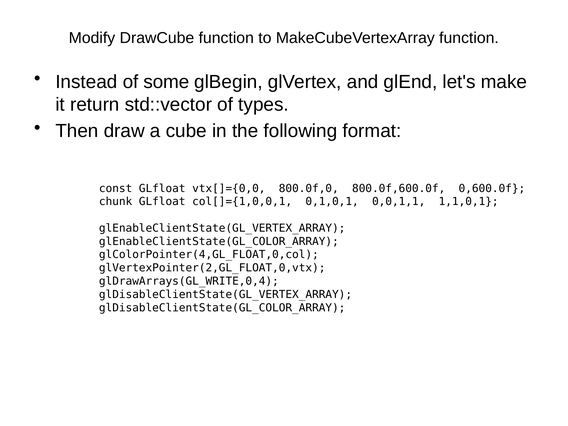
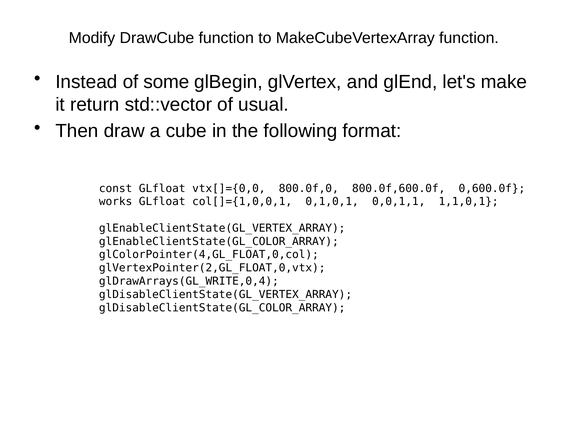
types: types -> usual
chunk: chunk -> works
